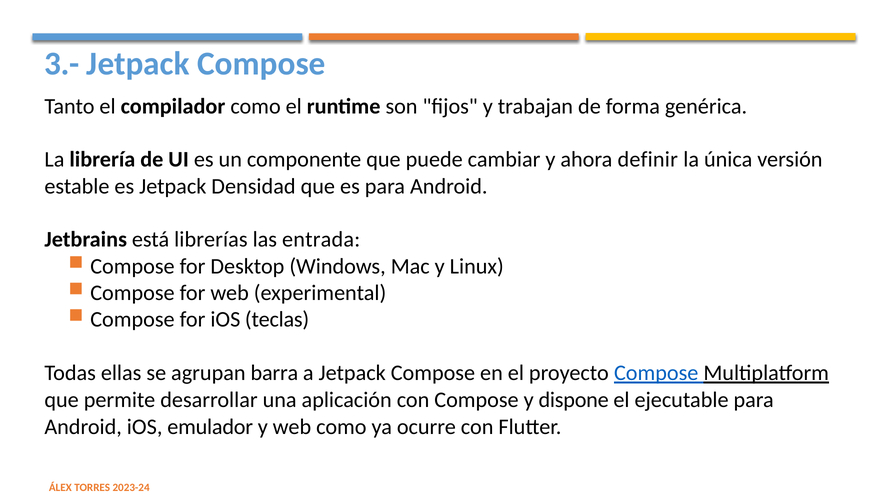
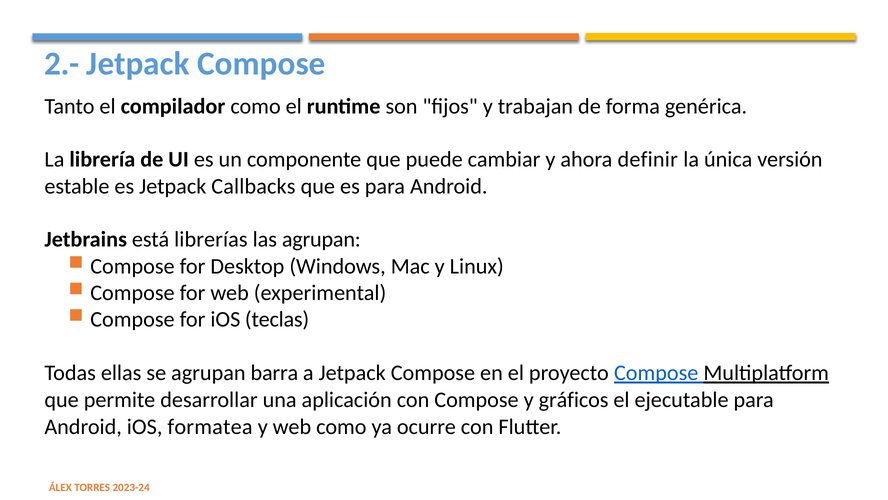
3.-: 3.- -> 2.-
Densidad: Densidad -> Callbacks
las entrada: entrada -> agrupan
dispone: dispone -> gráficos
emulador: emulador -> formatea
